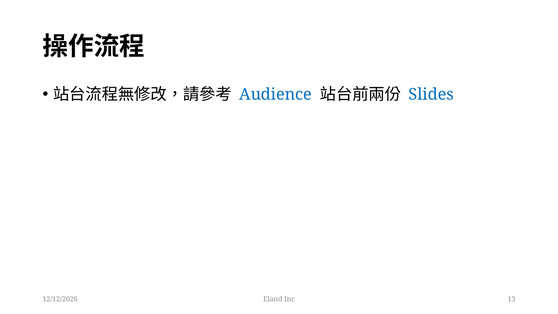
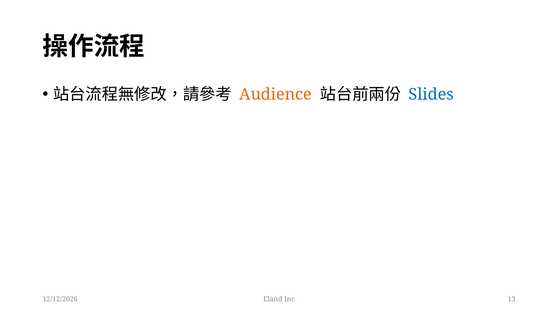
Audience colour: blue -> orange
